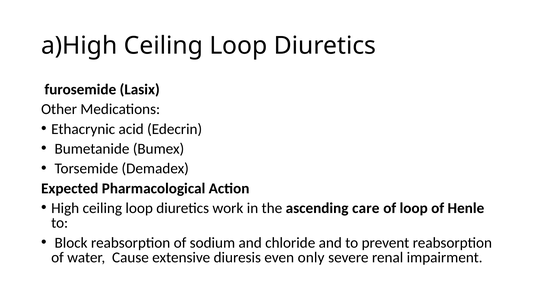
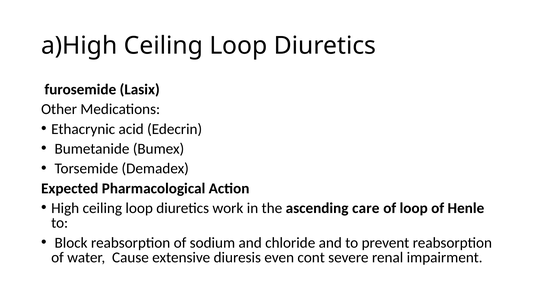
only: only -> cont
